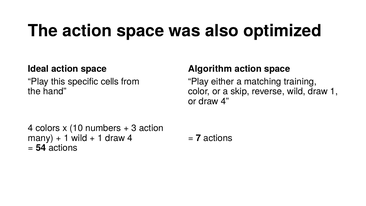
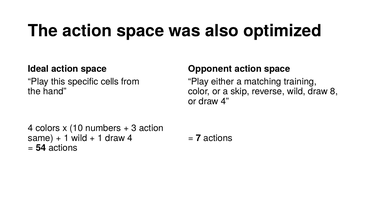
Algorithm: Algorithm -> Opponent
draw 1: 1 -> 8
many: many -> same
